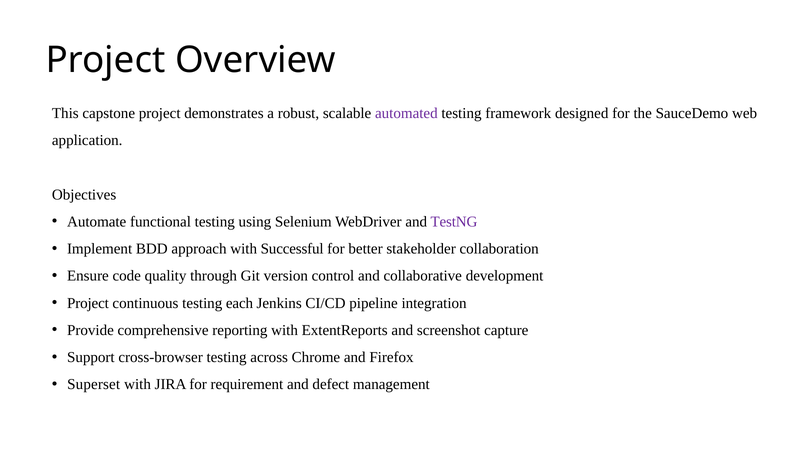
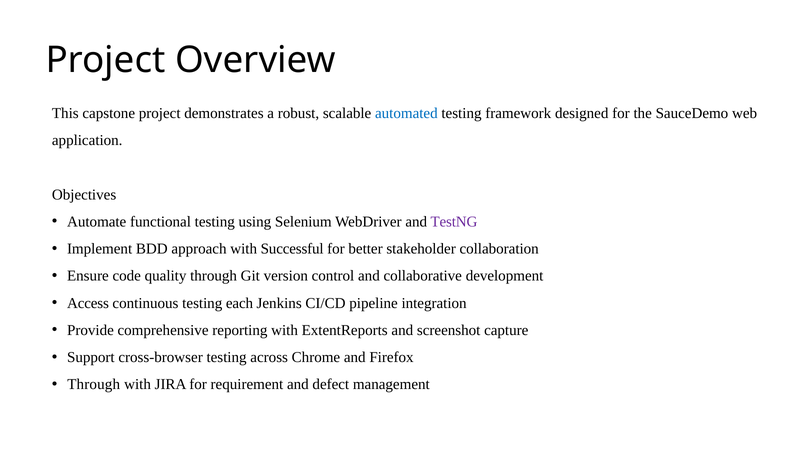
automated colour: purple -> blue
Project at (88, 303): Project -> Access
Superset at (94, 384): Superset -> Through
